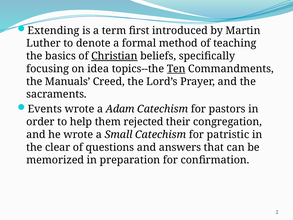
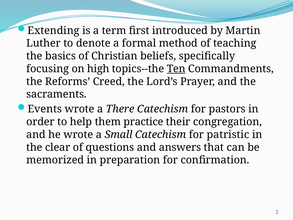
Christian underline: present -> none
idea: idea -> high
Manuals: Manuals -> Reforms
Adam: Adam -> There
rejected: rejected -> practice
